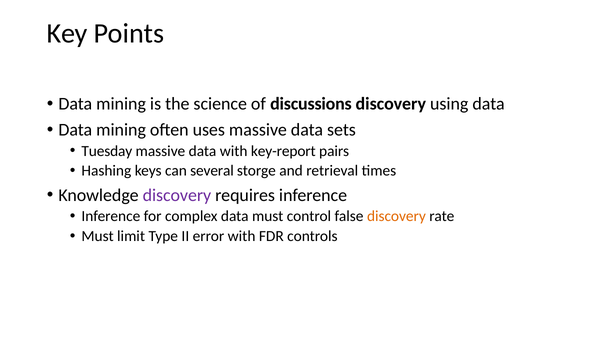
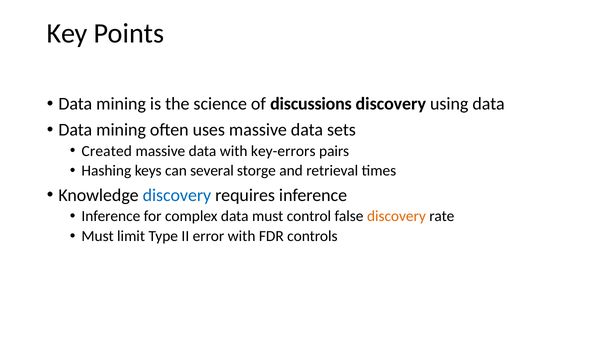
Tuesday: Tuesday -> Created
key-report: key-report -> key-errors
discovery at (177, 195) colour: purple -> blue
